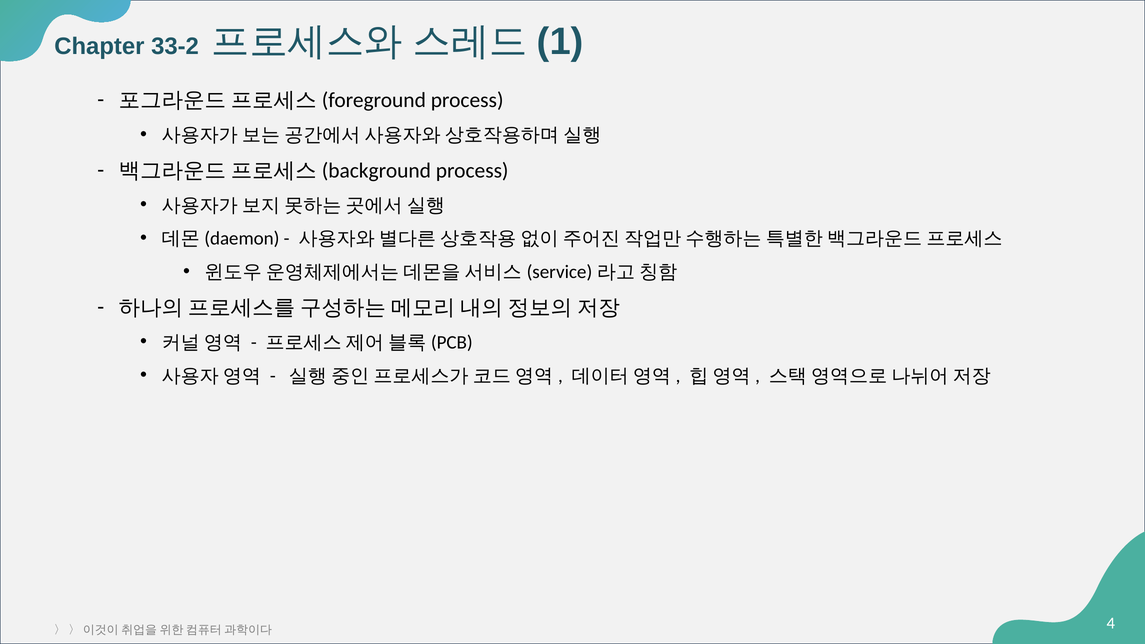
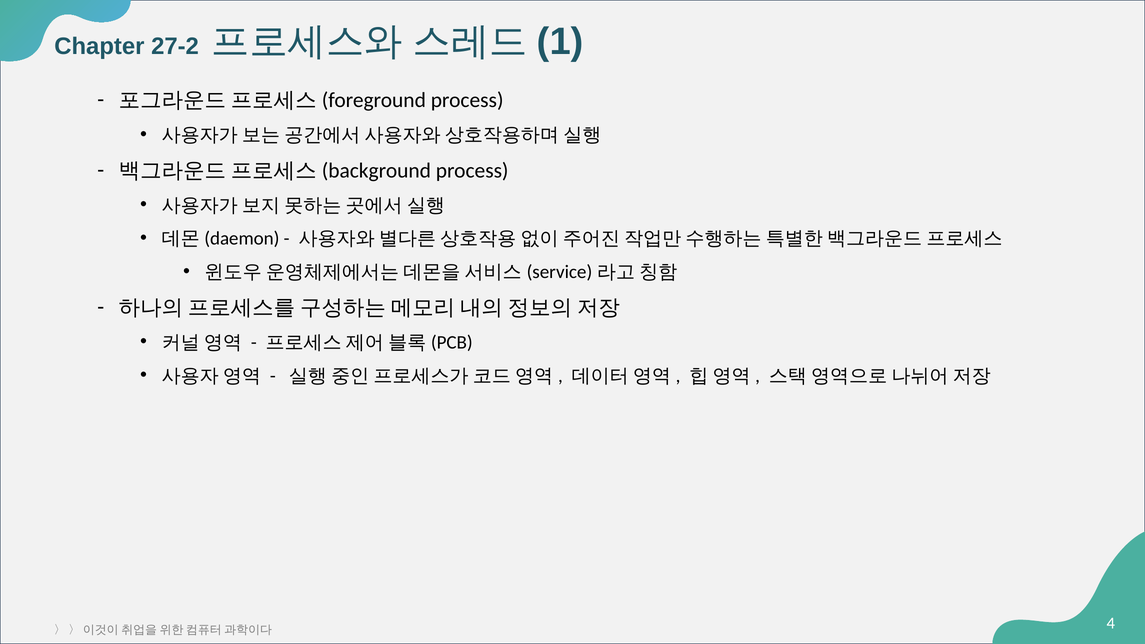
33-2: 33-2 -> 27-2
